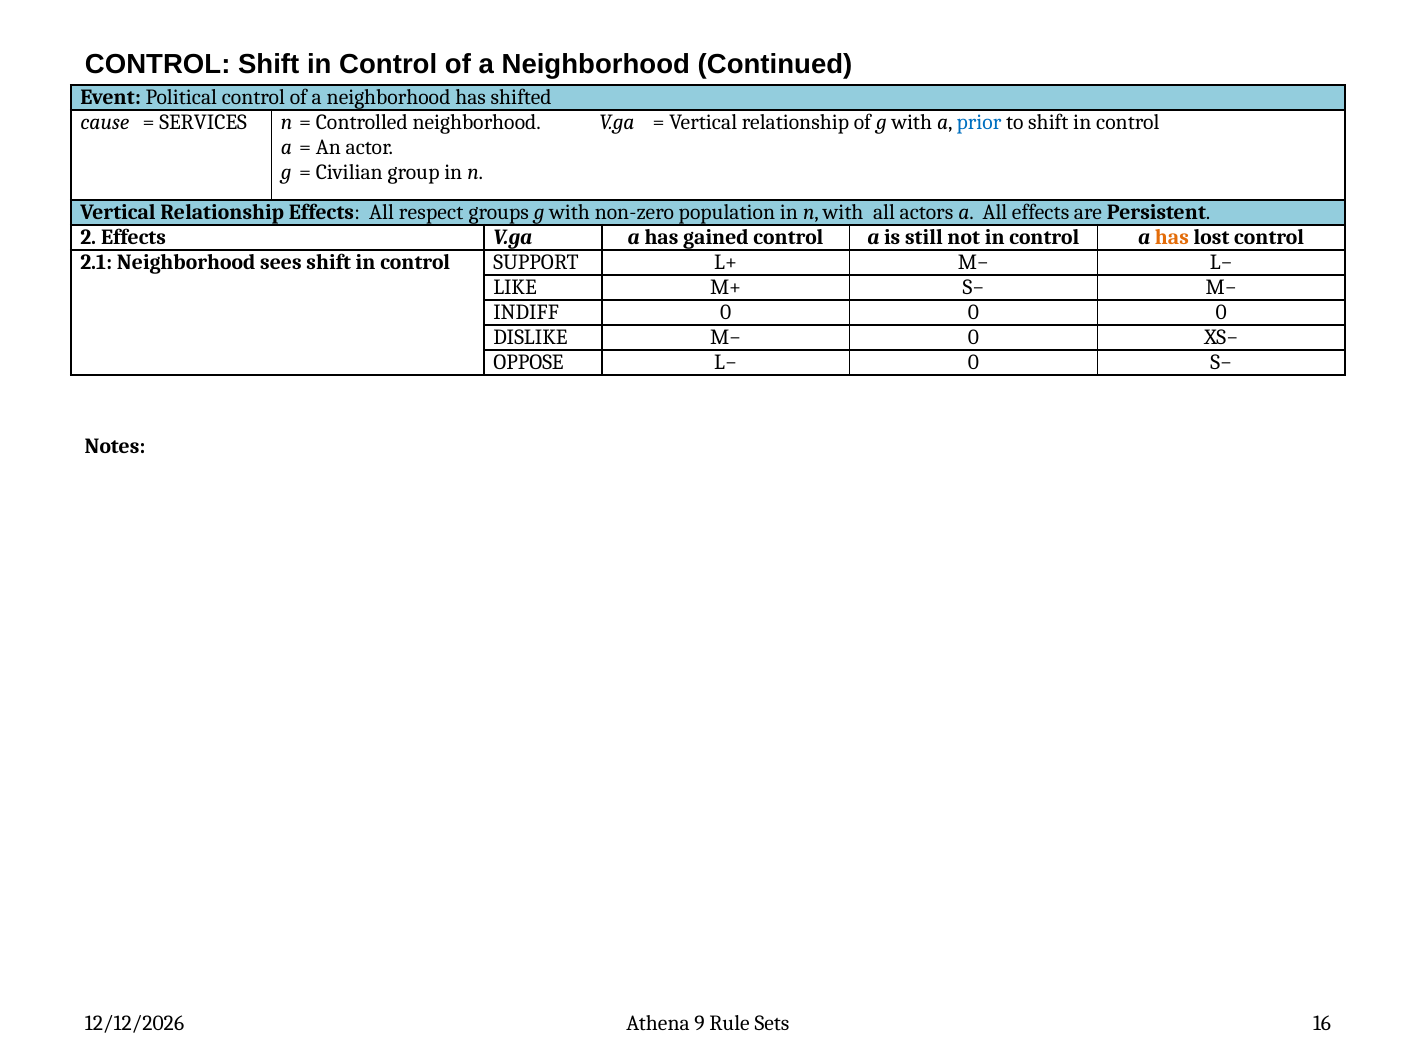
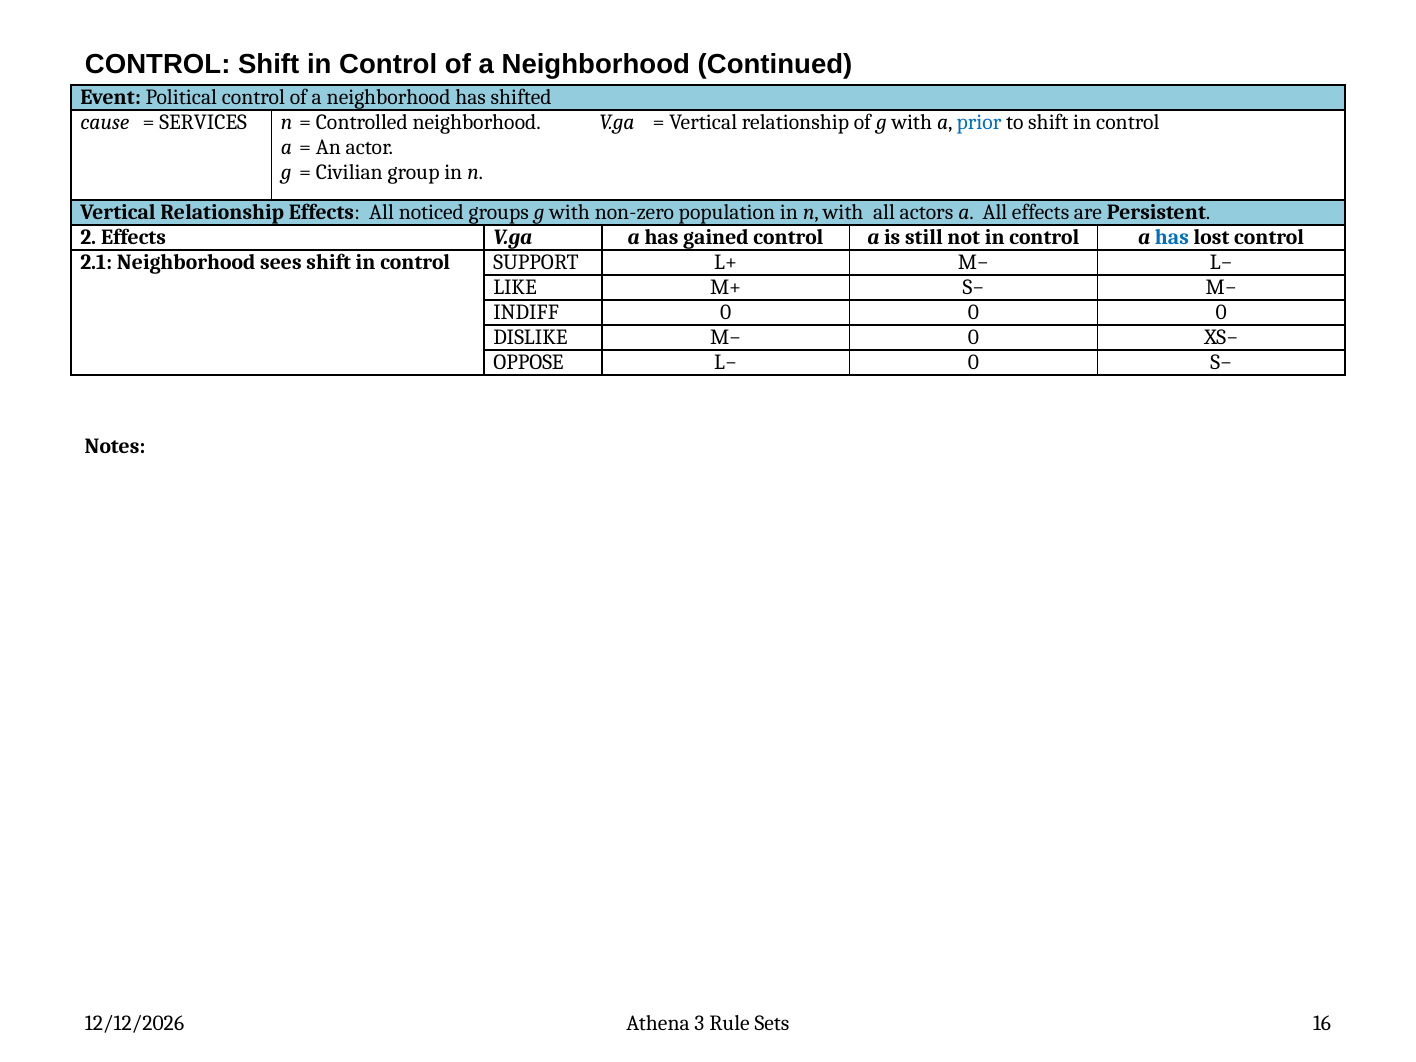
respect: respect -> noticed
has at (1172, 237) colour: orange -> blue
9: 9 -> 3
